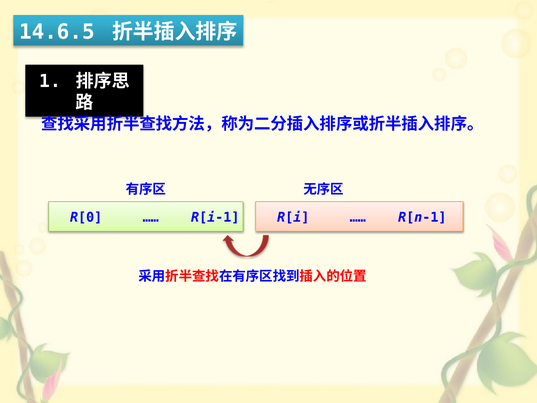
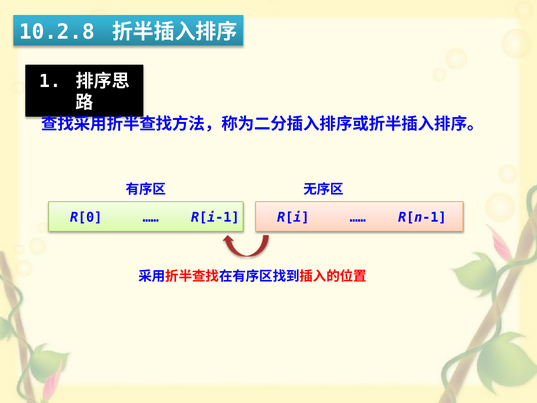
14.6.5: 14.6.5 -> 10.2.8
